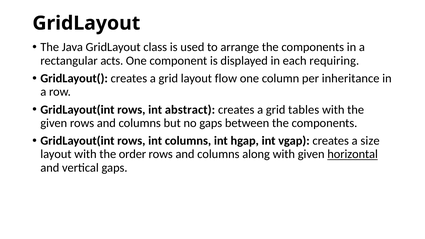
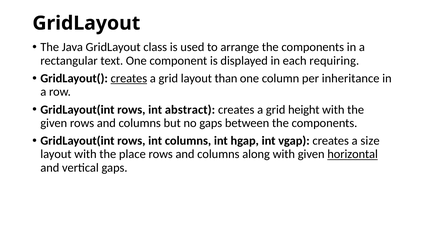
acts: acts -> text
creates at (129, 78) underline: none -> present
flow: flow -> than
tables: tables -> height
order: order -> place
